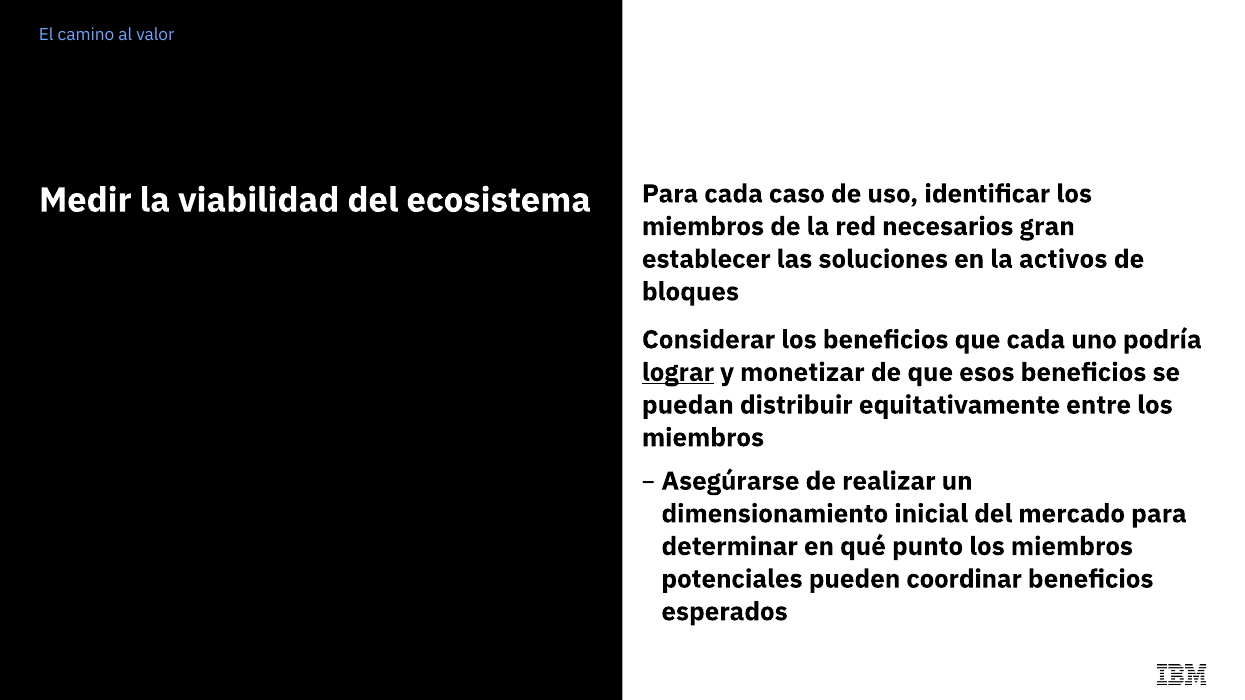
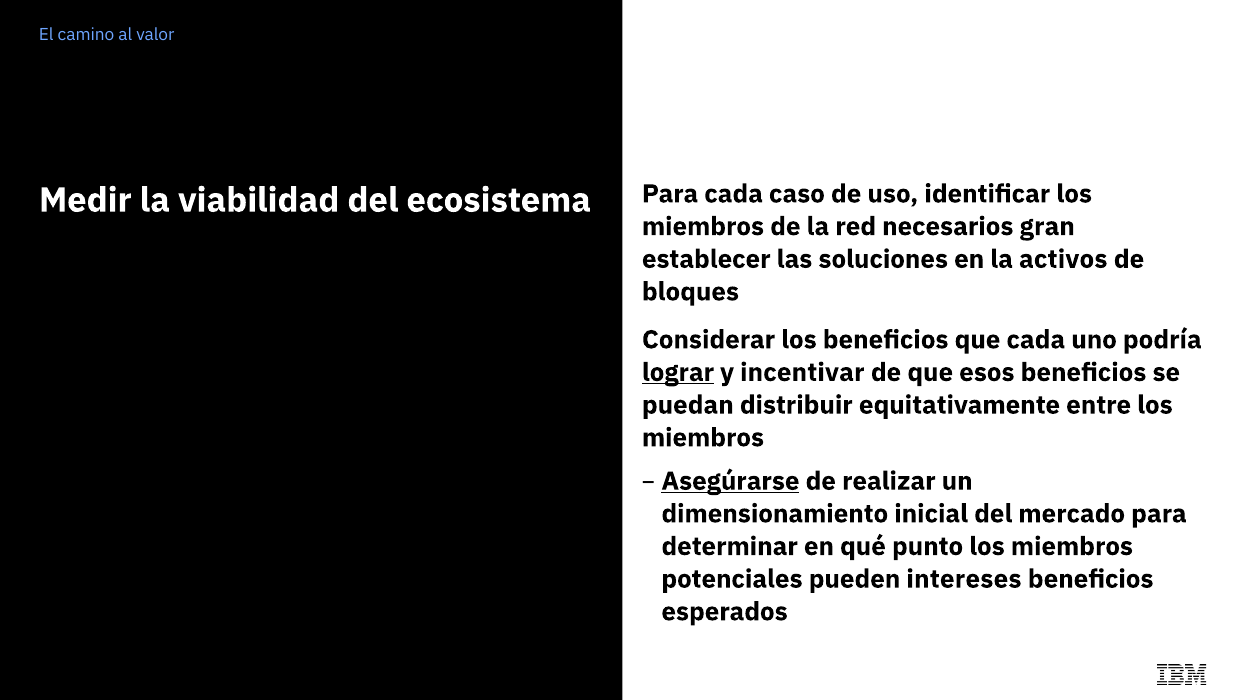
monetizar: monetizar -> incentivar
Asegúrarse underline: none -> present
coordinar: coordinar -> intereses
